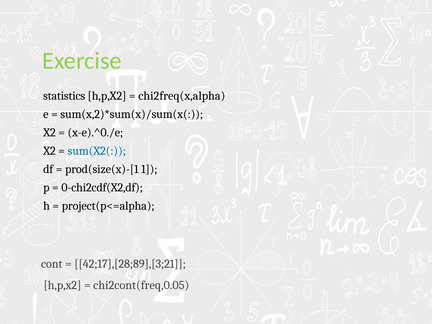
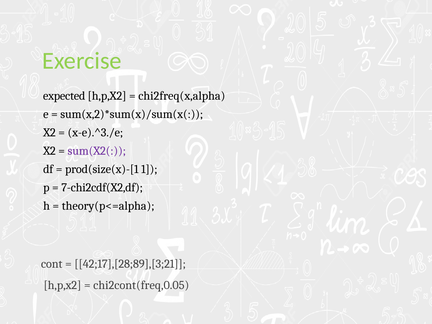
statistics: statistics -> expected
x-e).^0./e: x-e).^0./e -> x-e).^3./e
sum(X2( colour: blue -> purple
0-chi2cdf(X2,df: 0-chi2cdf(X2,df -> 7-chi2cdf(X2,df
project(p<=alpha: project(p<=alpha -> theory(p<=alpha
